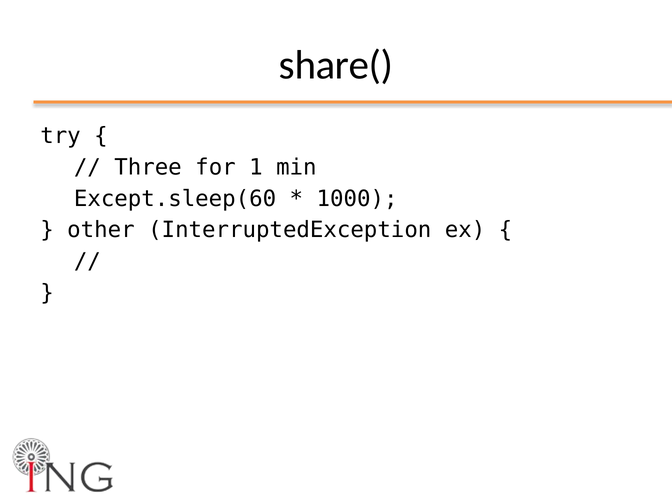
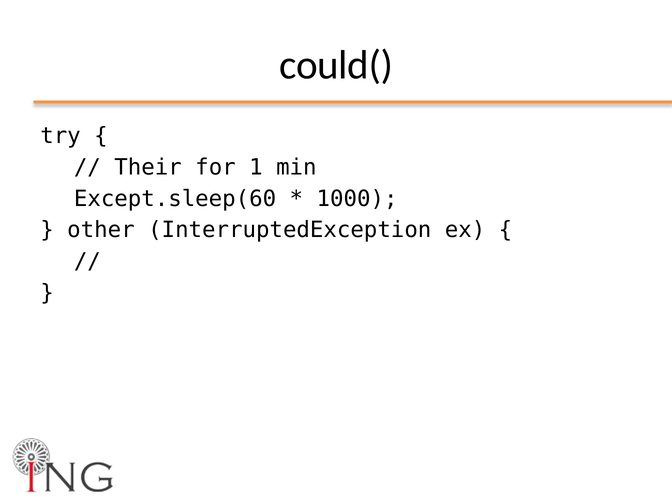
share(: share( -> could(
Three: Three -> Their
